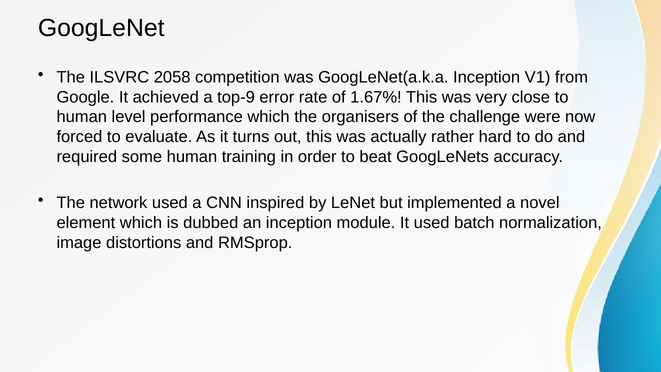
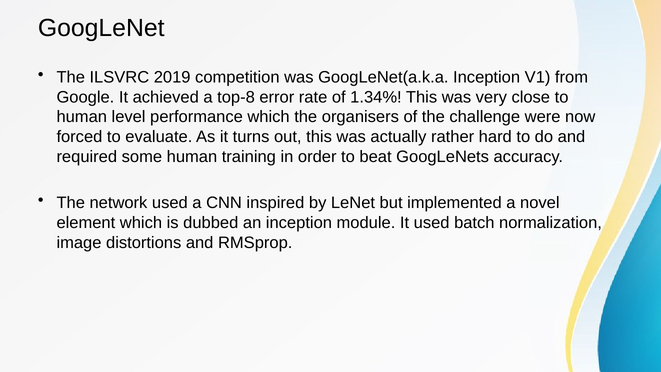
2058: 2058 -> 2019
top-9: top-9 -> top-8
1.67%: 1.67% -> 1.34%
